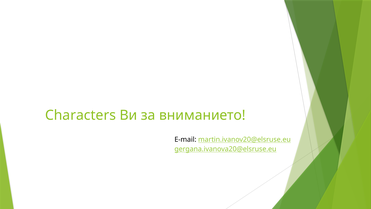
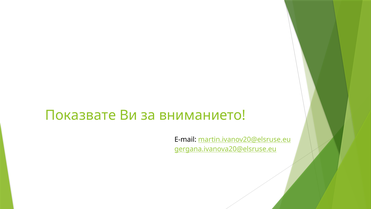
Characters: Characters -> Показвате
